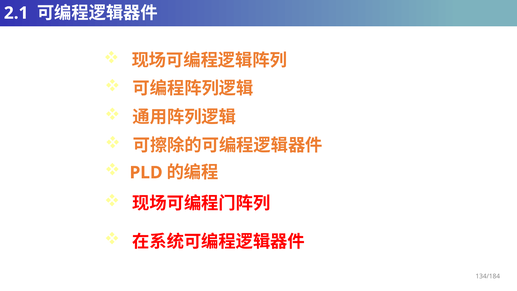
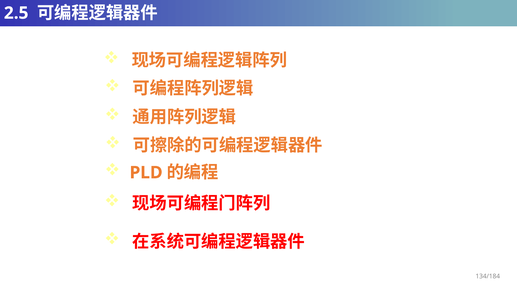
2.1: 2.1 -> 2.5
